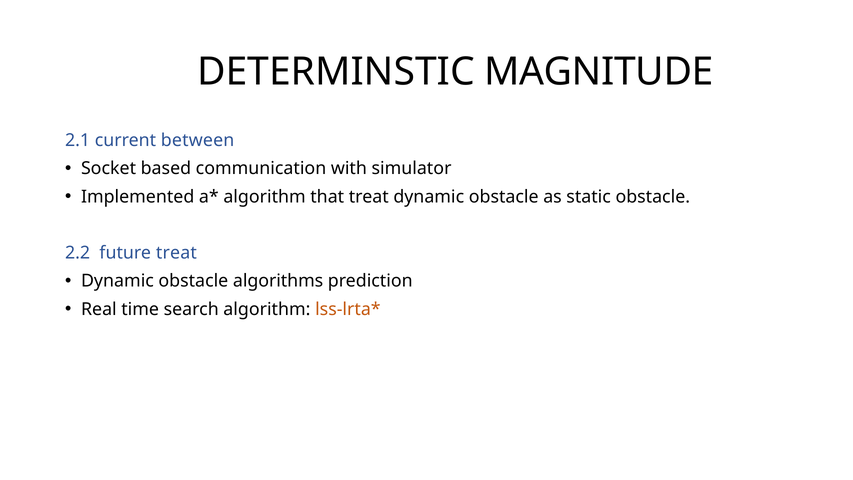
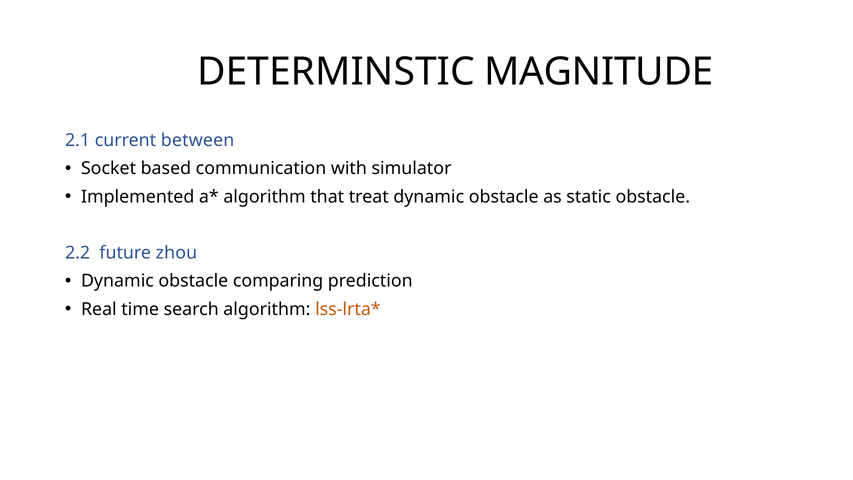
future treat: treat -> zhou
algorithms: algorithms -> comparing
